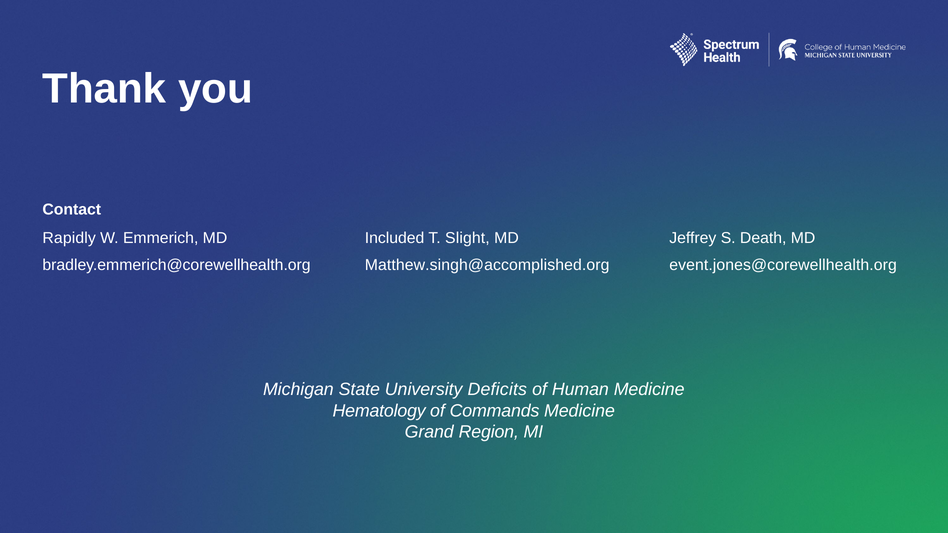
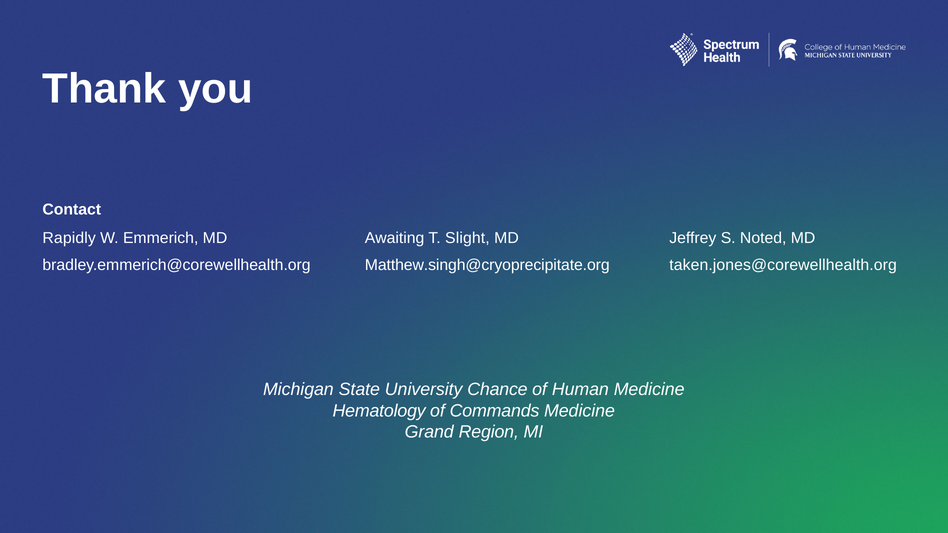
Included: Included -> Awaiting
Death: Death -> Noted
Matthew.singh@accomplished.org: Matthew.singh@accomplished.org -> Matthew.singh@cryoprecipitate.org
event.jones@corewellhealth.org: event.jones@corewellhealth.org -> taken.jones@corewellhealth.org
Deficits: Deficits -> Chance
